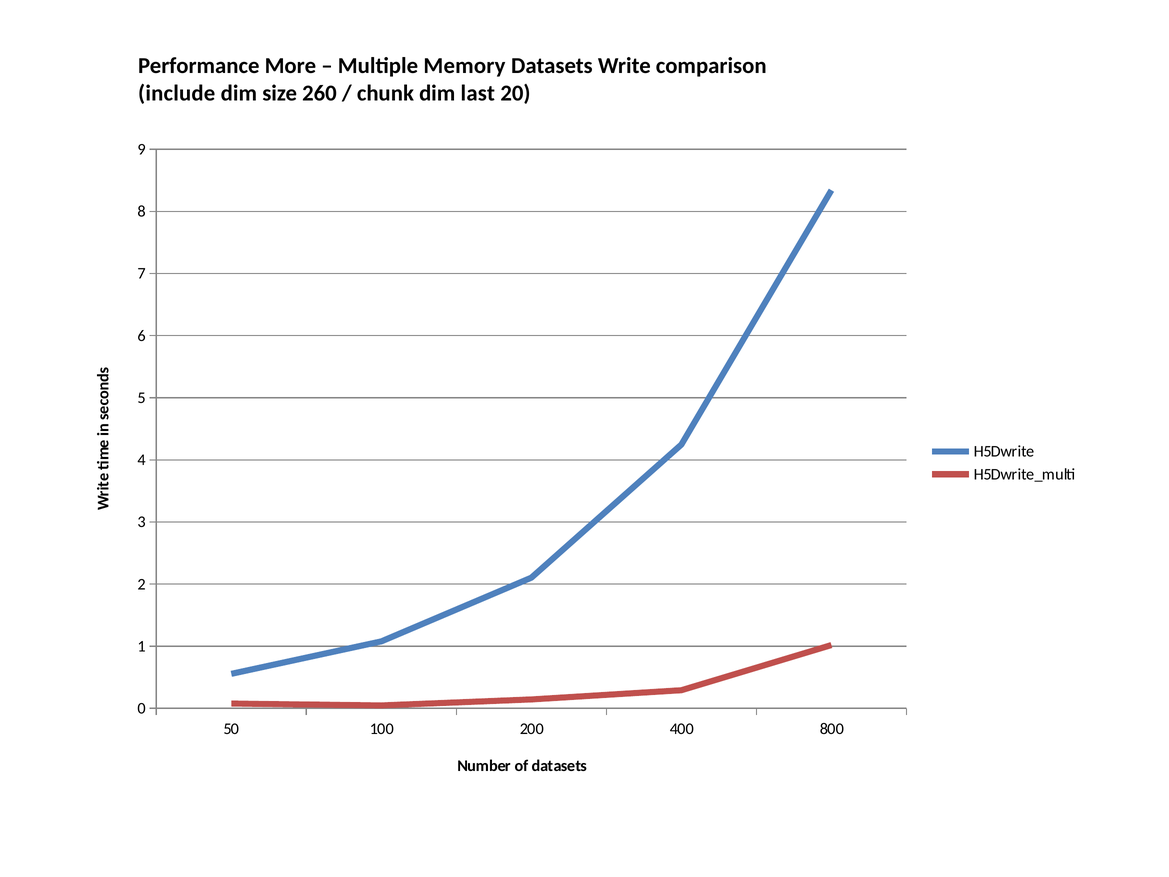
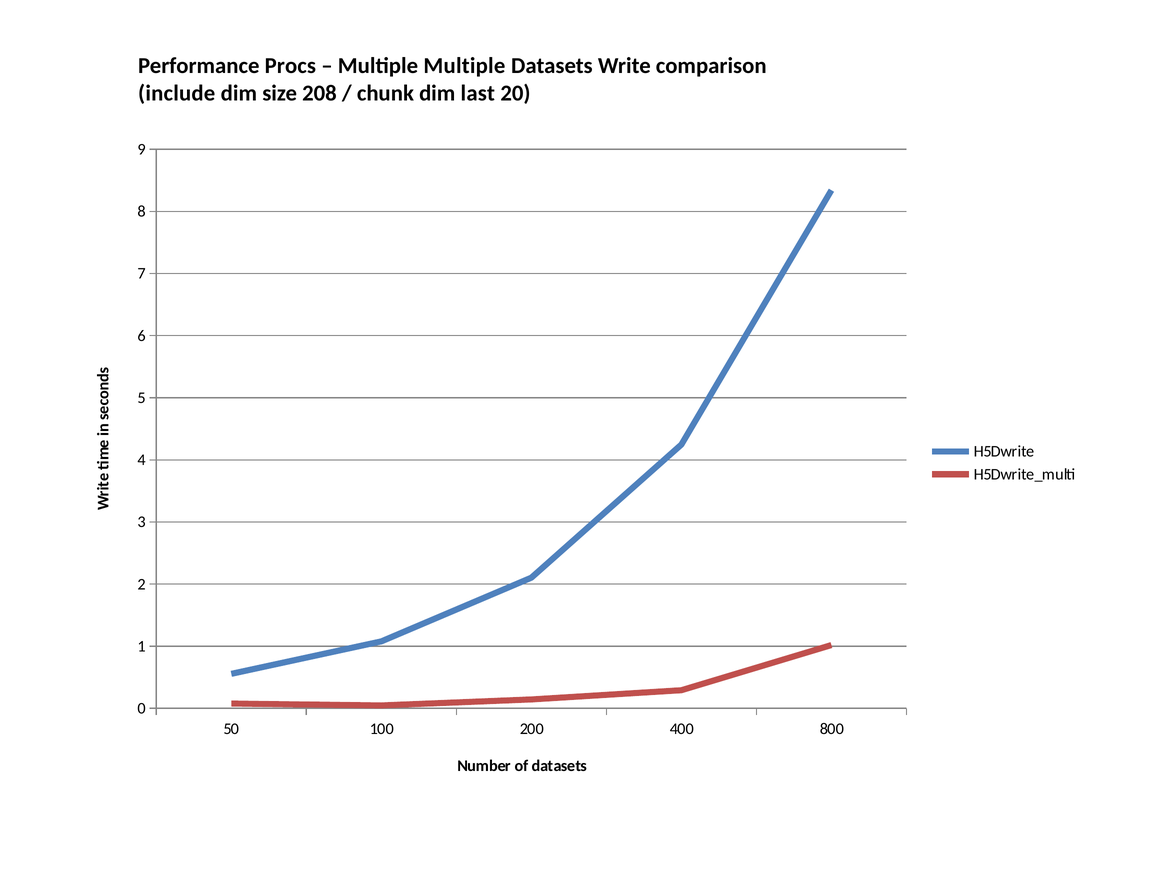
More: More -> Procs
Multiple Memory: Memory -> Multiple
260: 260 -> 208
